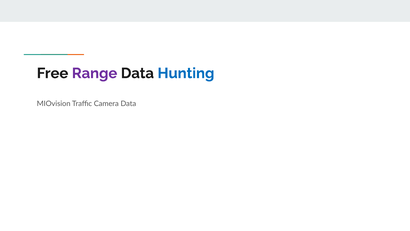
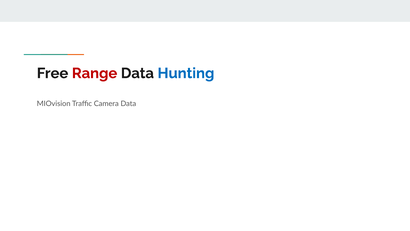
Range colour: purple -> red
